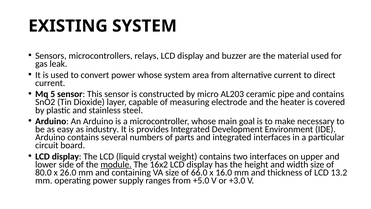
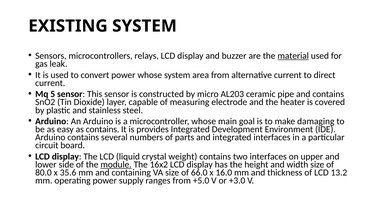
material underline: none -> present
necessary: necessary -> damaging
as industry: industry -> contains
26.0: 26.0 -> 35.6
